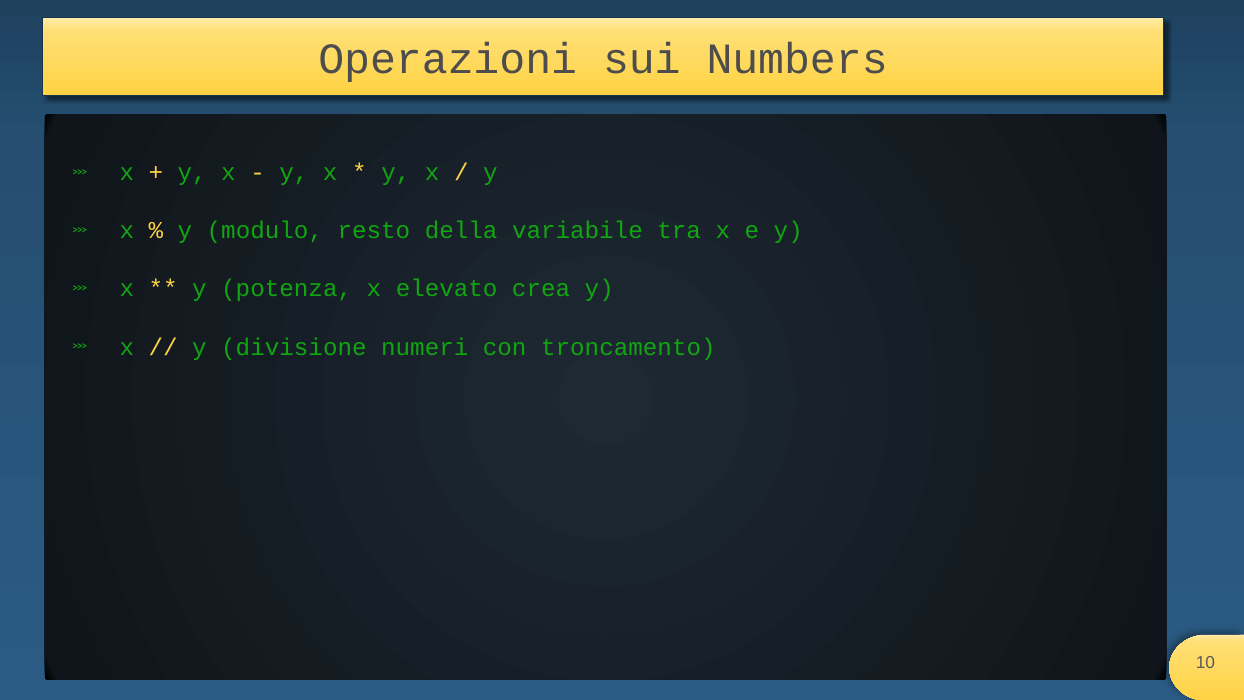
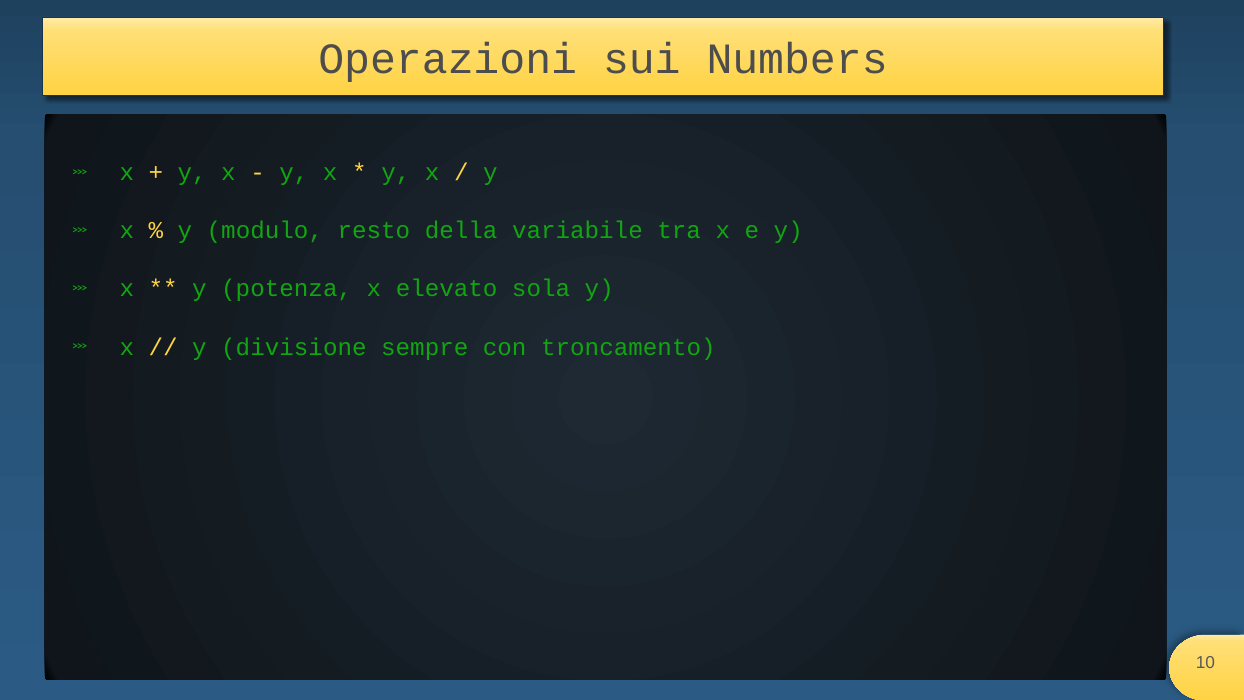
crea: crea -> sola
numeri: numeri -> sempre
